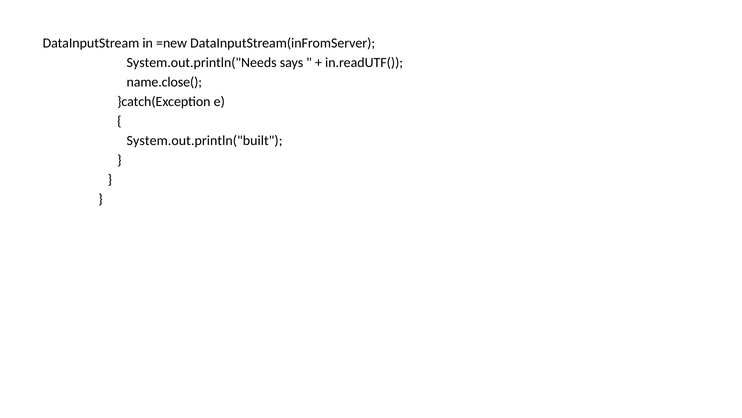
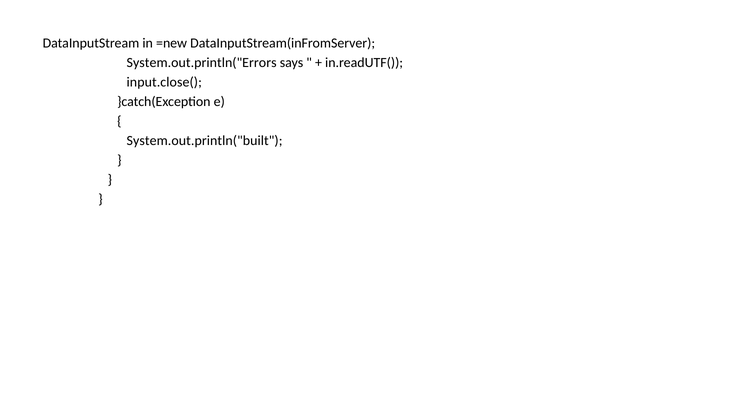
System.out.println("Needs: System.out.println("Needs -> System.out.println("Errors
name.close(: name.close( -> input.close(
